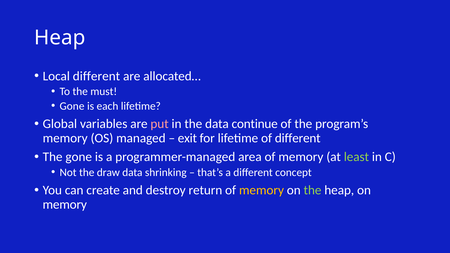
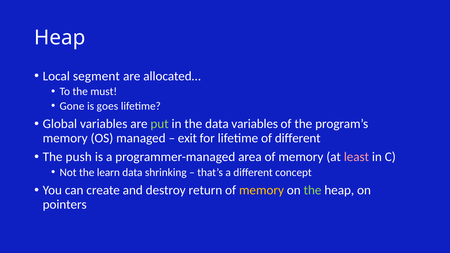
Local different: different -> segment
each: each -> goes
put colour: pink -> light green
data continue: continue -> variables
The gone: gone -> push
least colour: light green -> pink
draw: draw -> learn
memory at (65, 204): memory -> pointers
